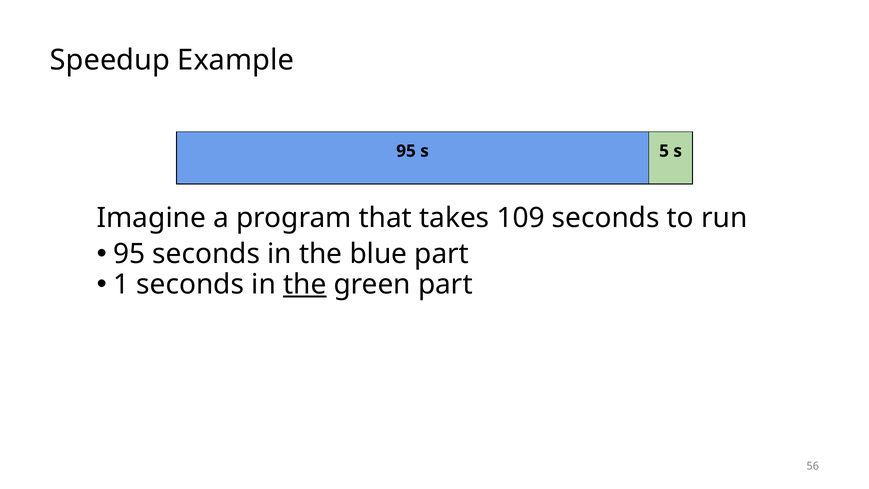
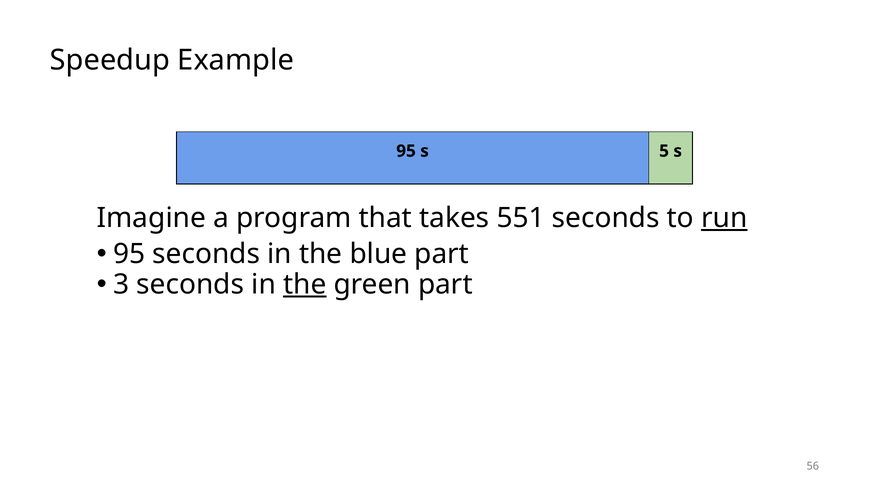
109: 109 -> 551
run underline: none -> present
1: 1 -> 3
